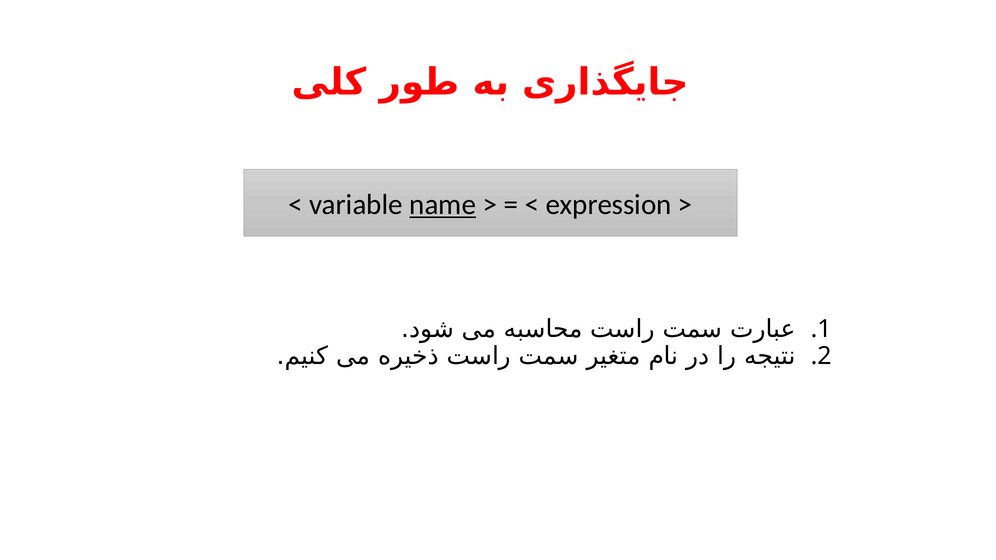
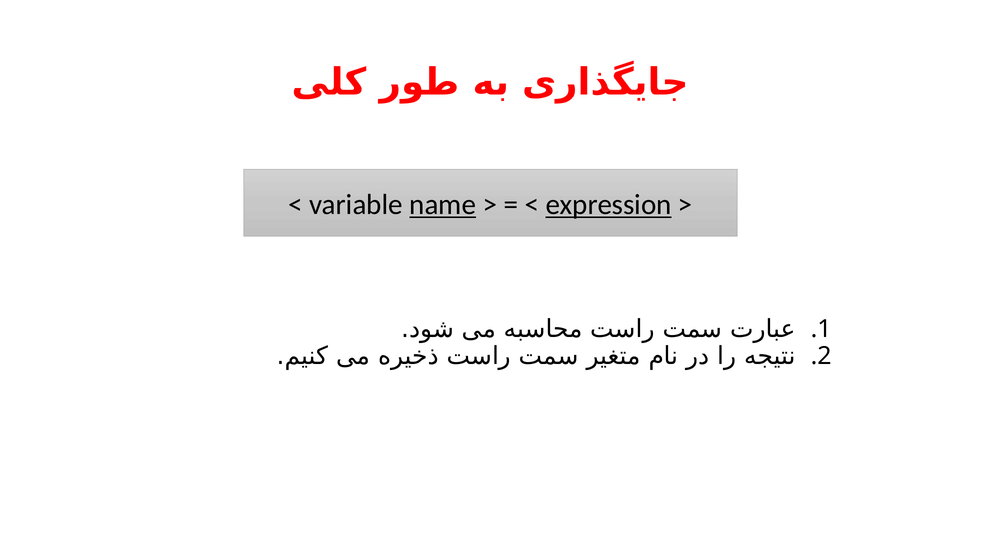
expression underline: none -> present
